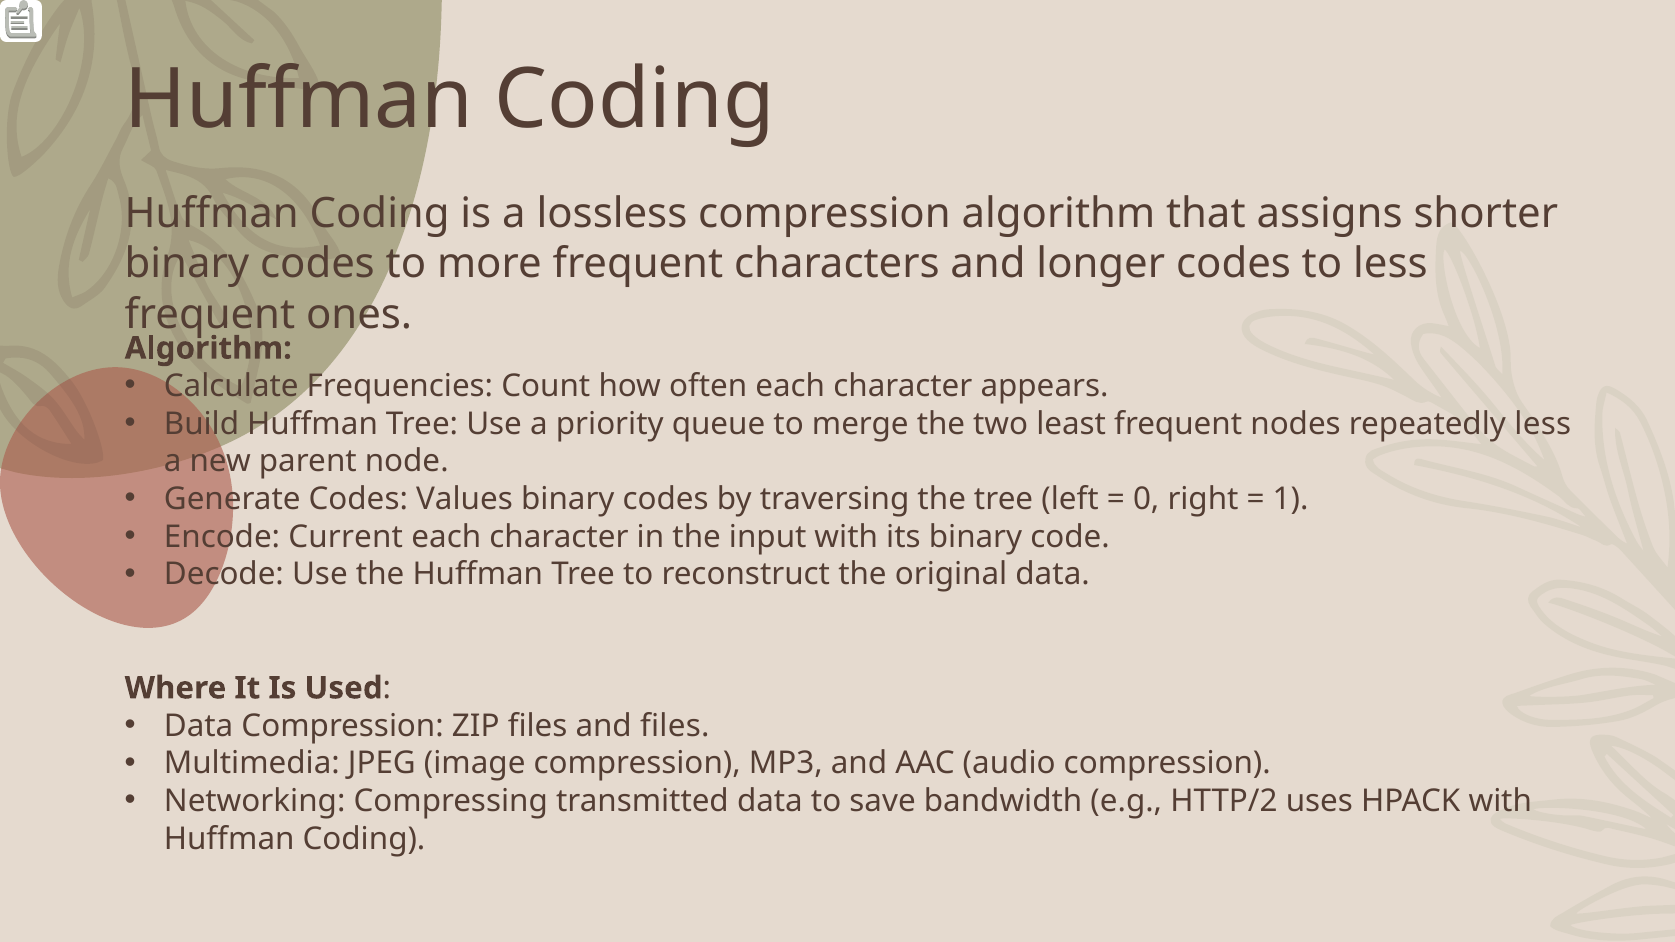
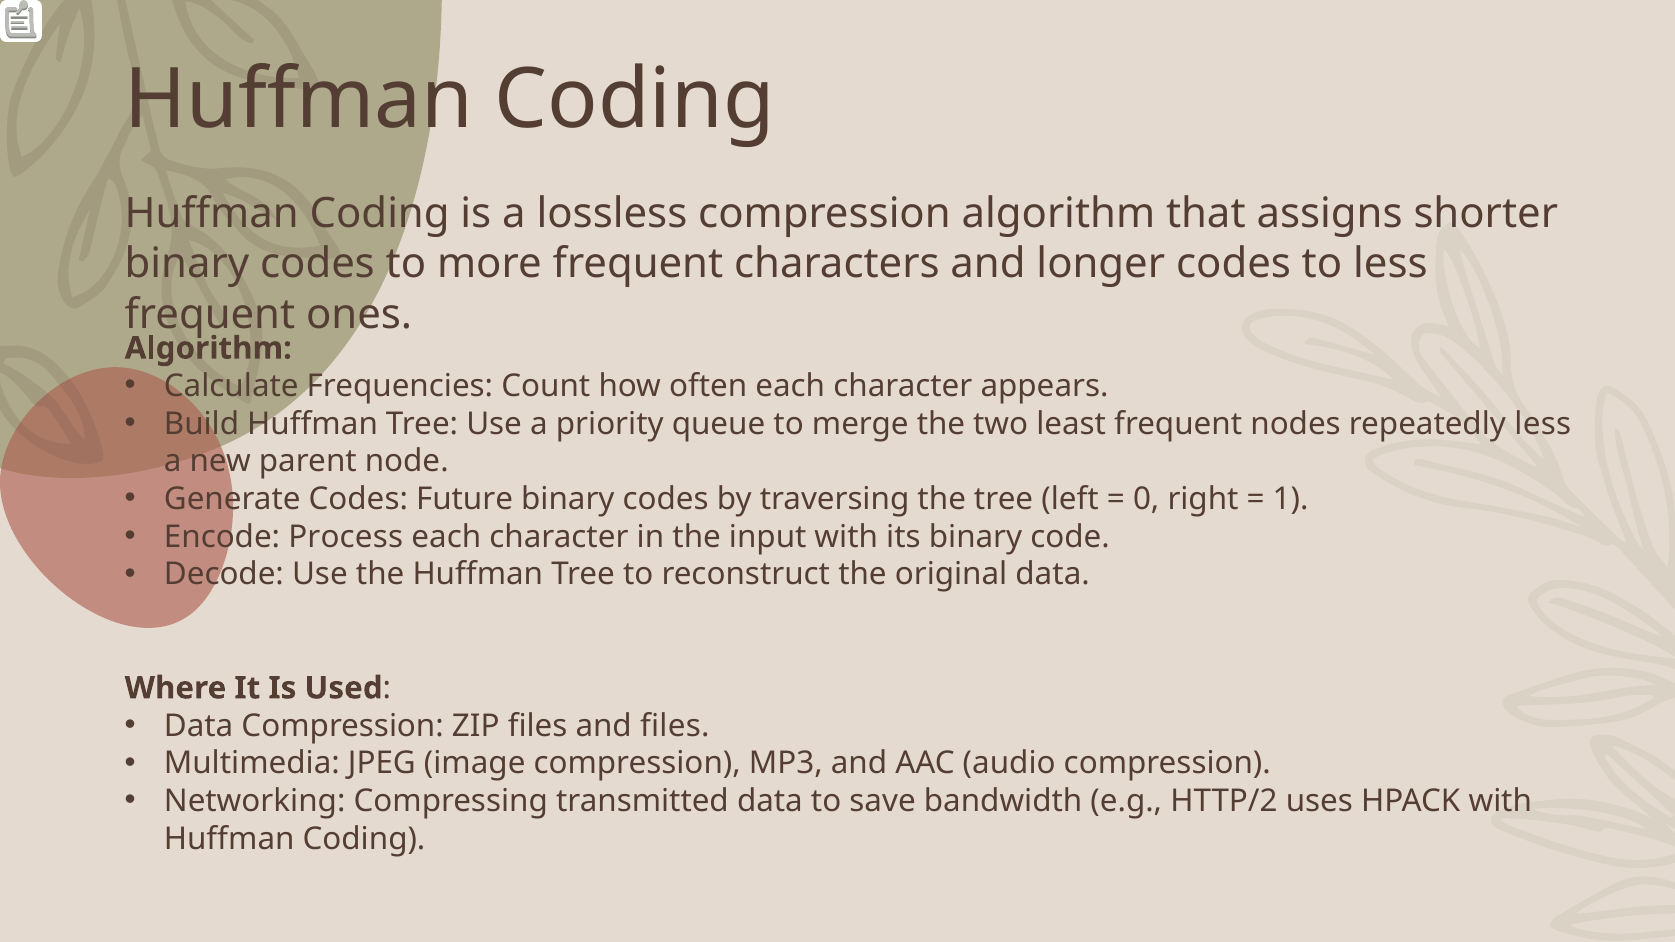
Values: Values -> Future
Current: Current -> Process
